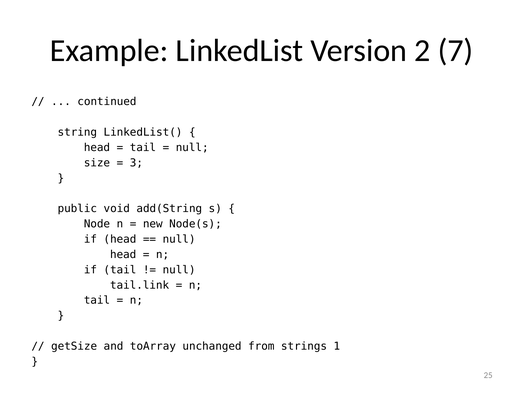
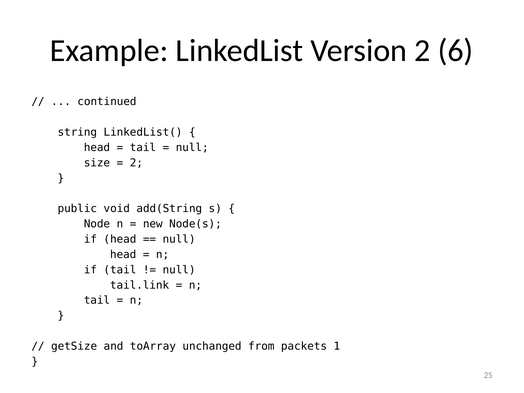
7: 7 -> 6
3 at (136, 163): 3 -> 2
strings: strings -> packets
